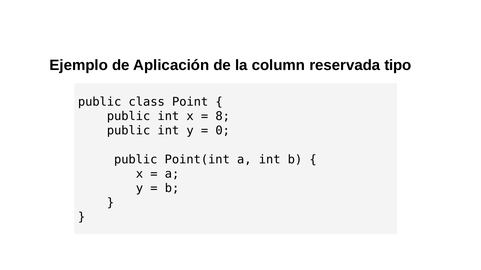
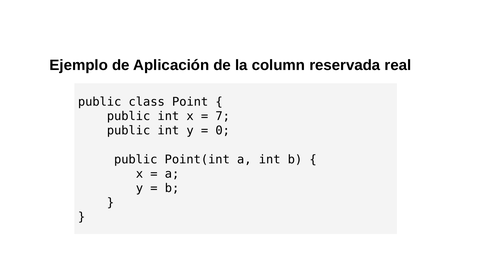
tipo: tipo -> real
8: 8 -> 7
